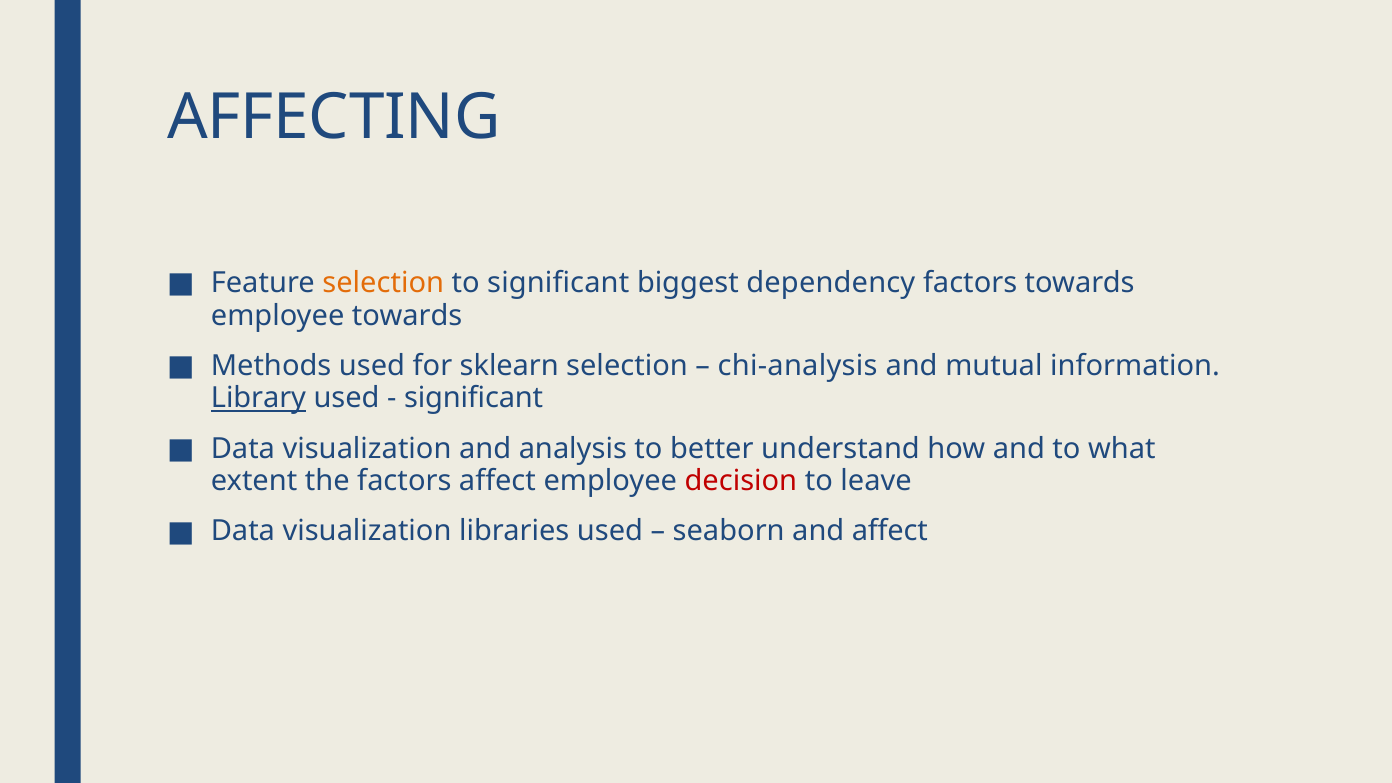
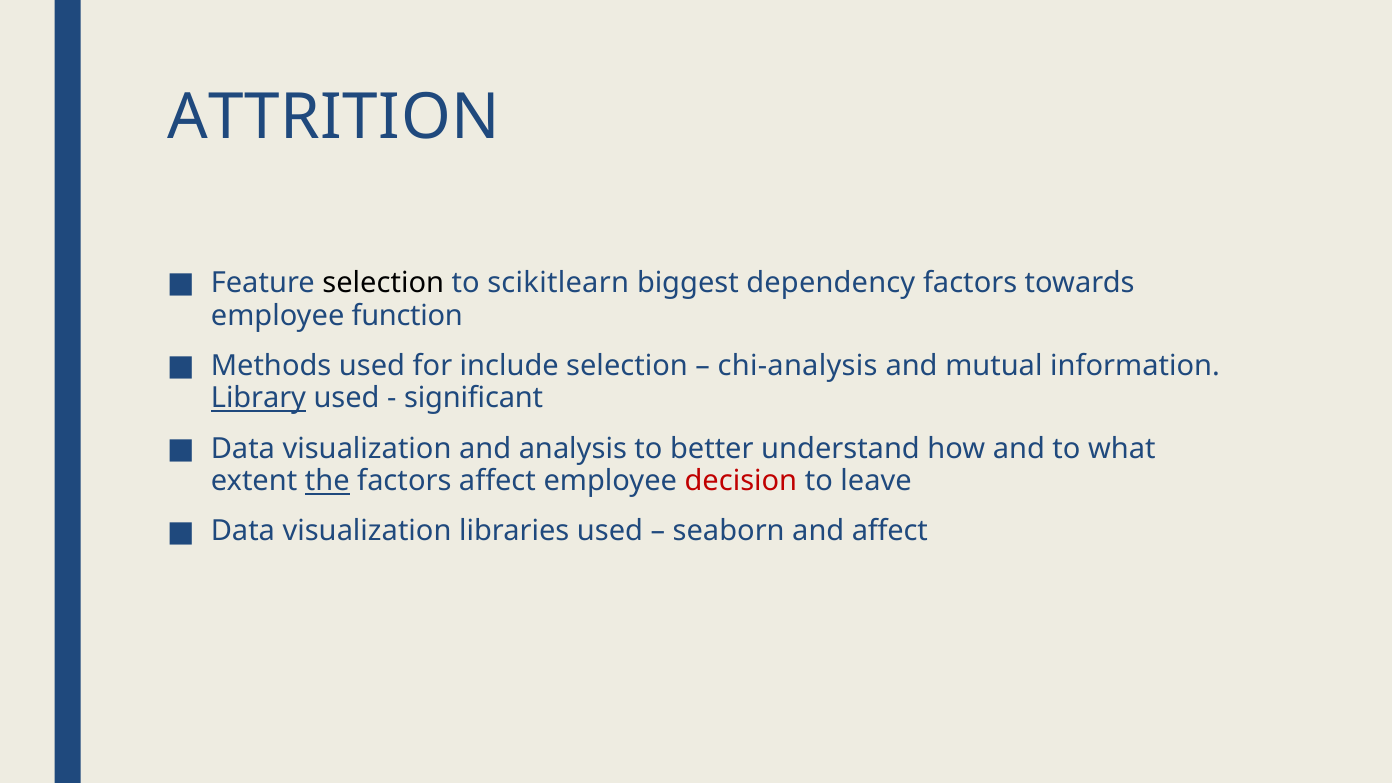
AFFECTING: AFFECTING -> ATTRITION
selection at (383, 283) colour: orange -> black
to significant: significant -> scikitlearn
employee towards: towards -> function
sklearn: sklearn -> include
the underline: none -> present
